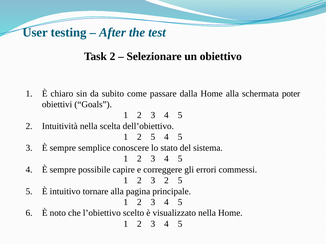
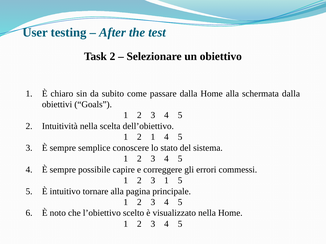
schermata poter: poter -> dalla
1 2 5: 5 -> 1
3 2: 2 -> 1
